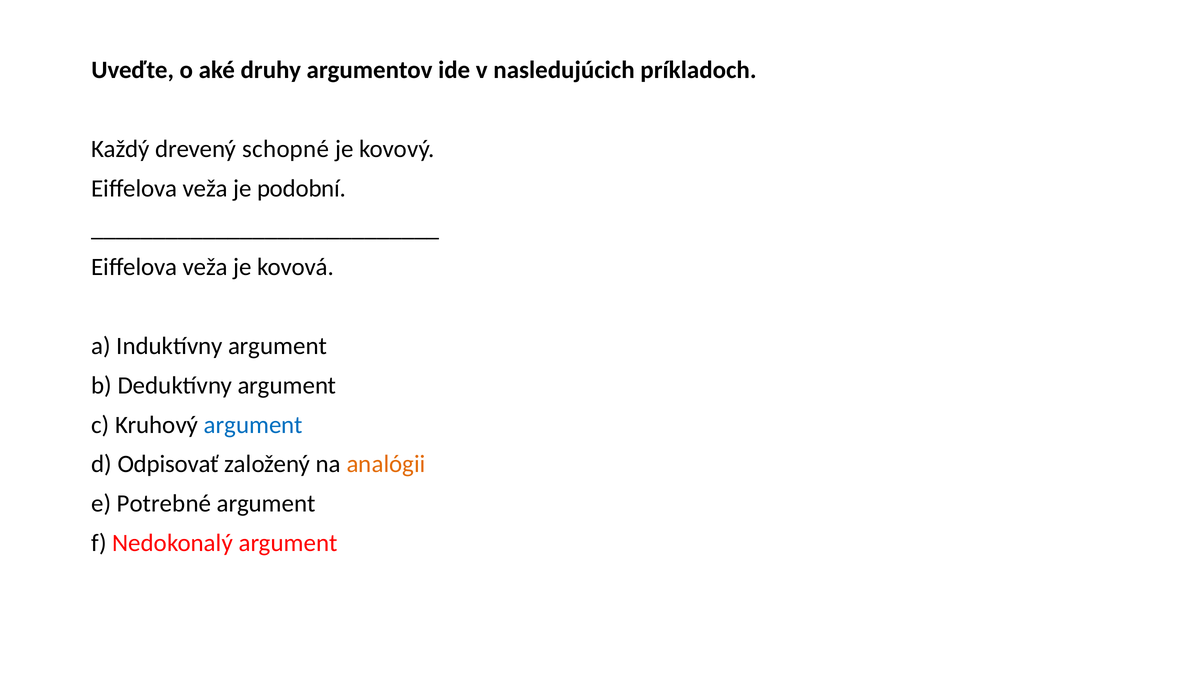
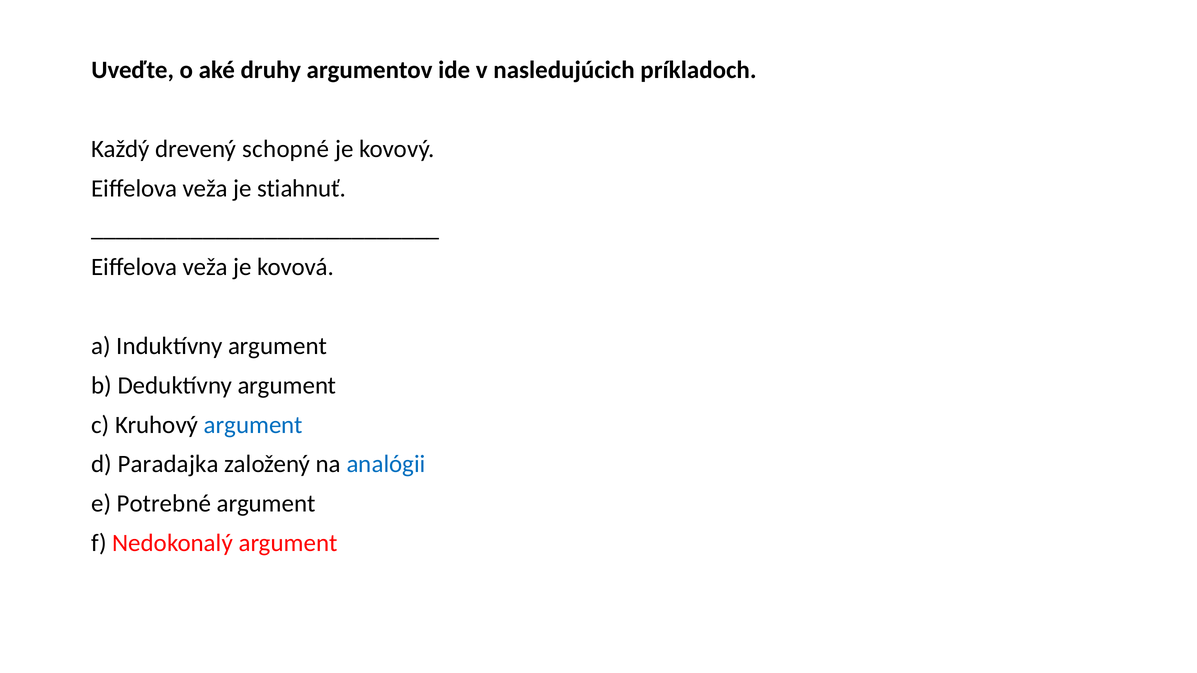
podobní: podobní -> stiahnuť
Odpisovať: Odpisovať -> Paradajka
analógii colour: orange -> blue
